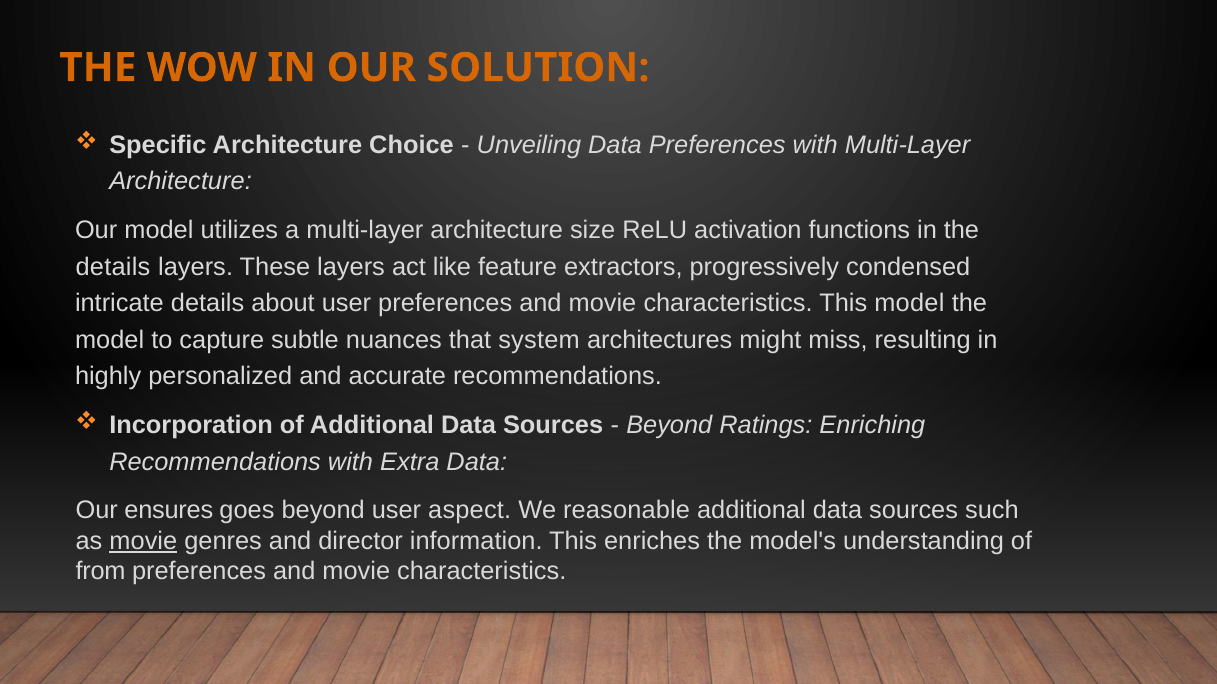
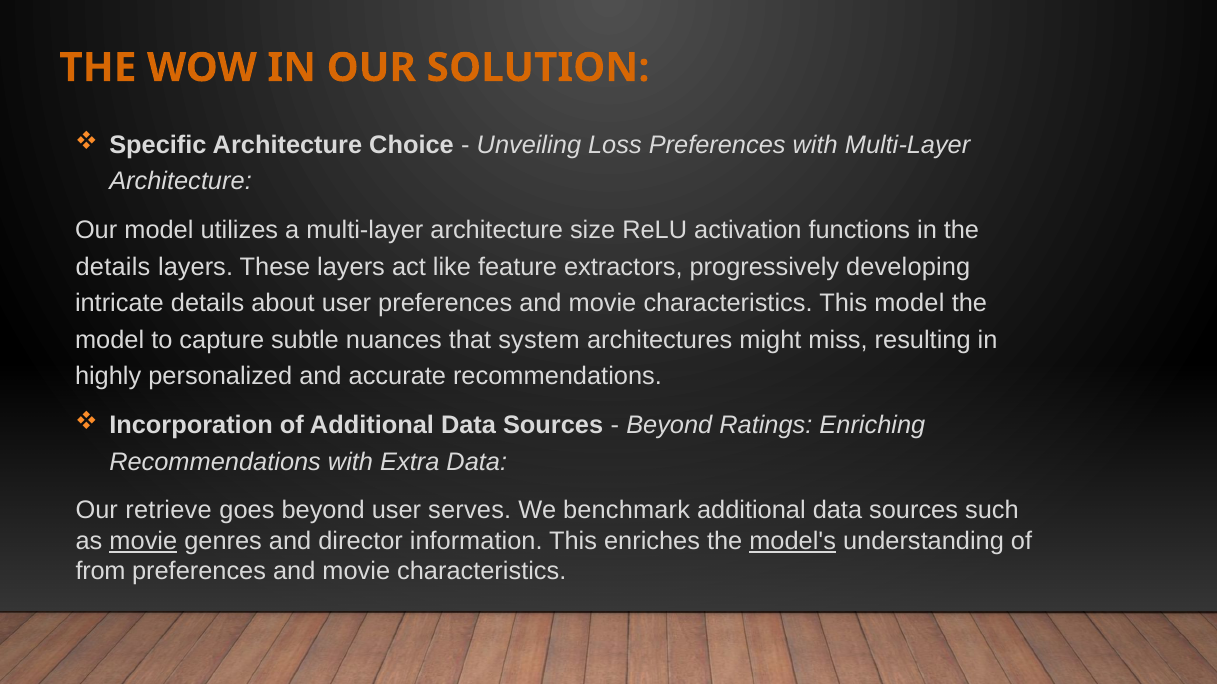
Unveiling Data: Data -> Loss
condensed: condensed -> developing
ensures: ensures -> retrieve
aspect: aspect -> serves
reasonable: reasonable -> benchmark
model's underline: none -> present
